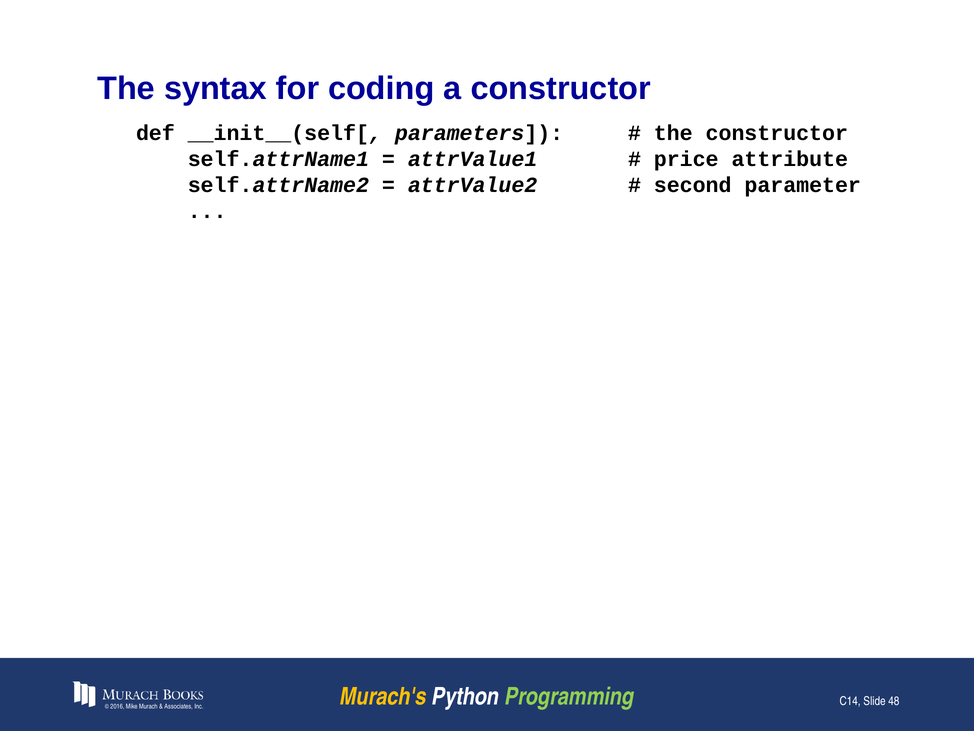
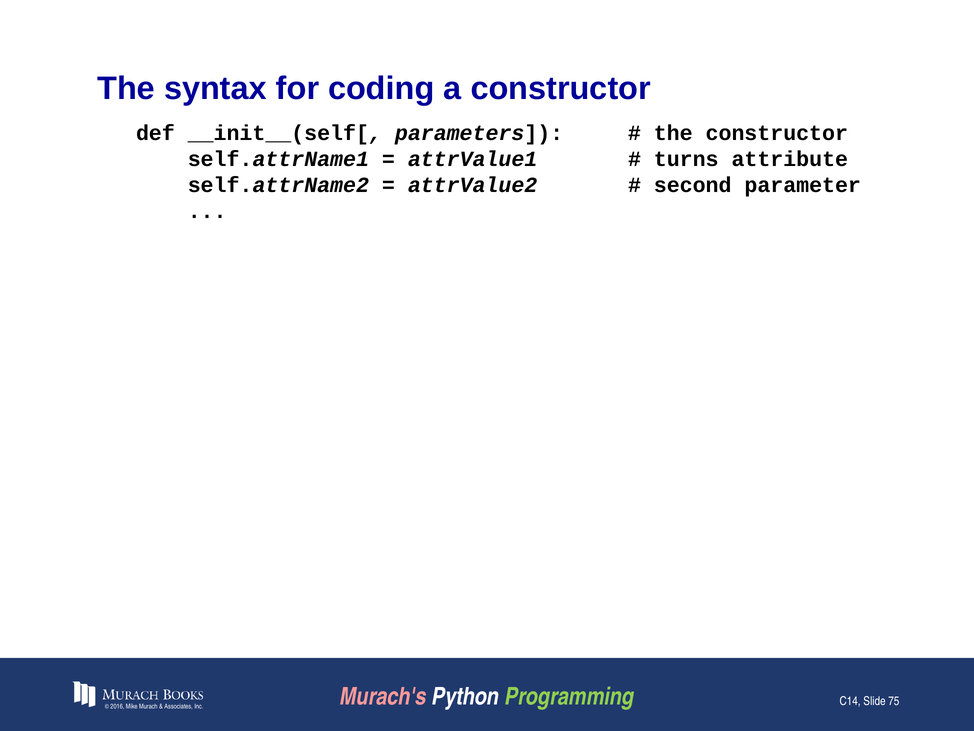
price: price -> turns
Murach's colour: yellow -> pink
48: 48 -> 75
